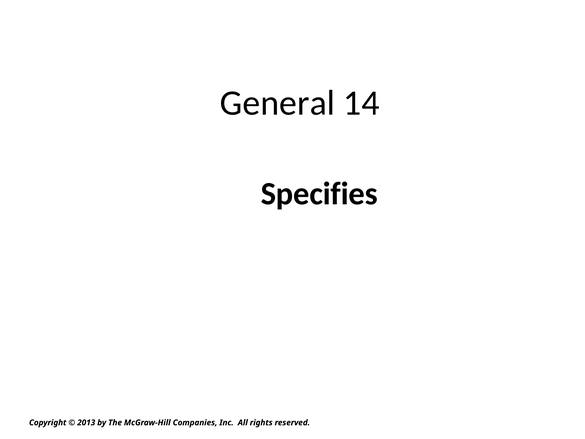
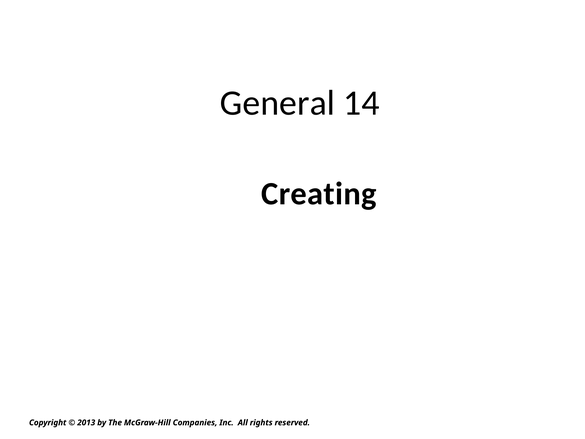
Specifies: Specifies -> Creating
